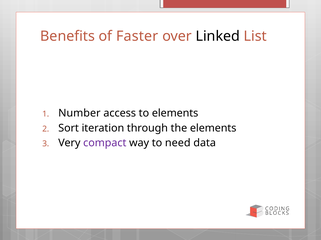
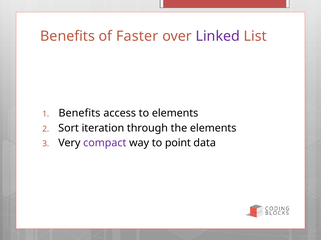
Linked colour: black -> purple
Number at (79, 113): Number -> Benefits
need: need -> point
